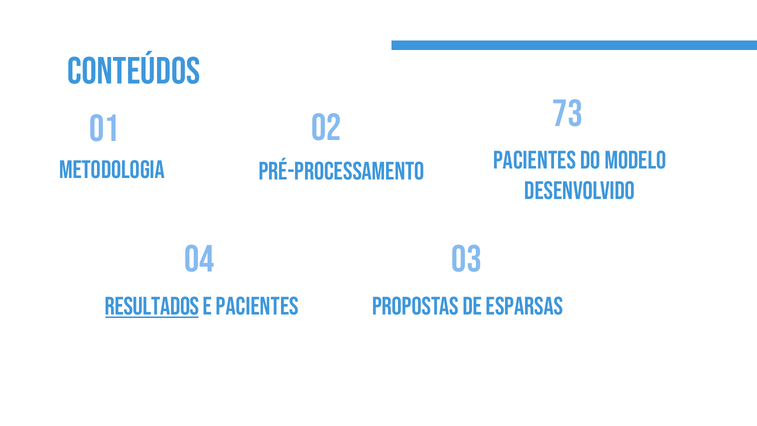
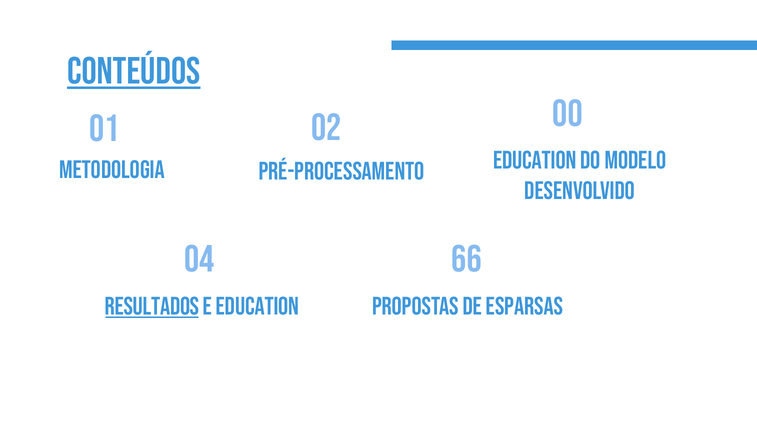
Conteúdos underline: none -> present
73: 73 -> 00
Pré-processamento Pacientes: Pacientes -> Education
03: 03 -> 66
e Pacientes: Pacientes -> Education
